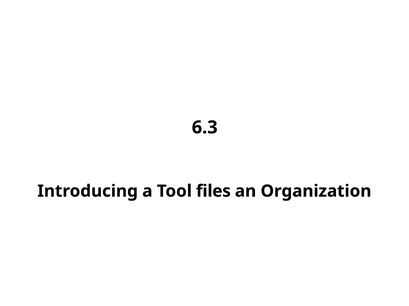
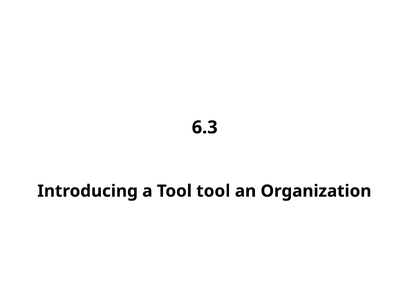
Tool files: files -> tool
